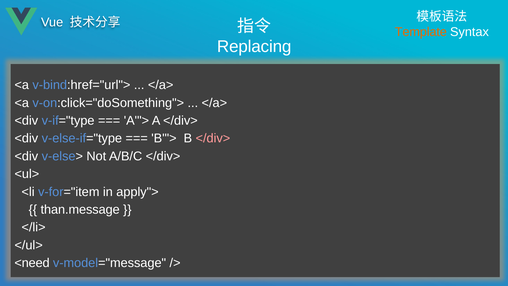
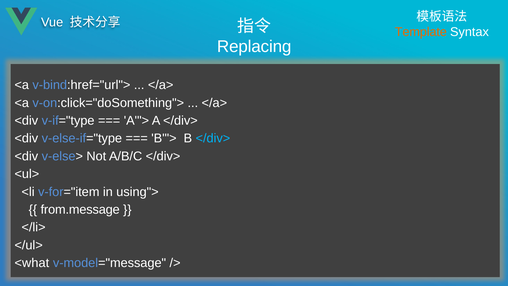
</div> at (213, 138) colour: pink -> light blue
apply">: apply"> -> using">
than.message: than.message -> from.message
<need: <need -> <what
